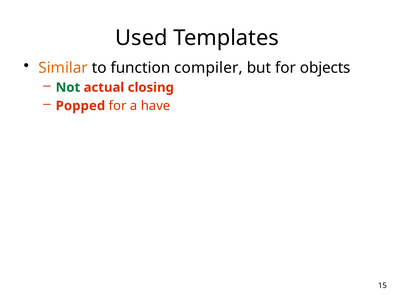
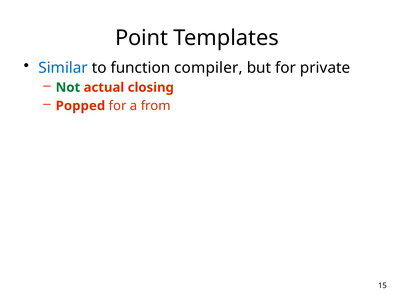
Used: Used -> Point
Similar colour: orange -> blue
objects: objects -> private
have: have -> from
